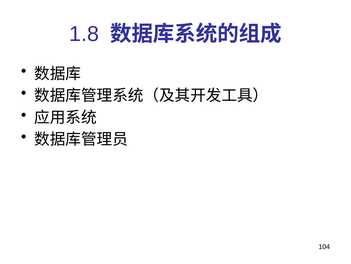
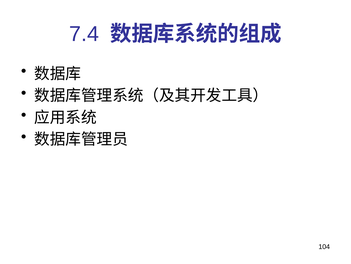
1.8: 1.8 -> 7.4
